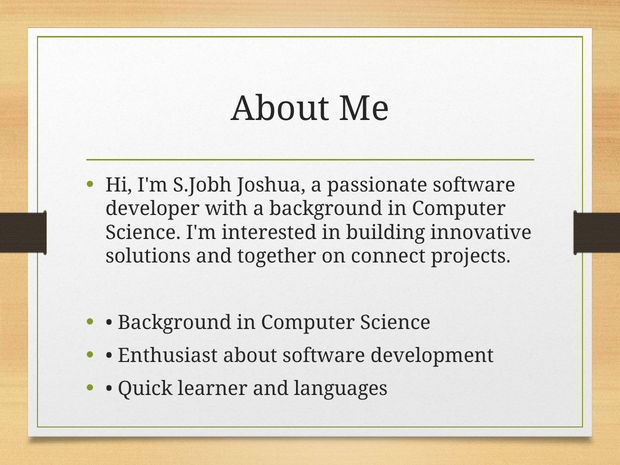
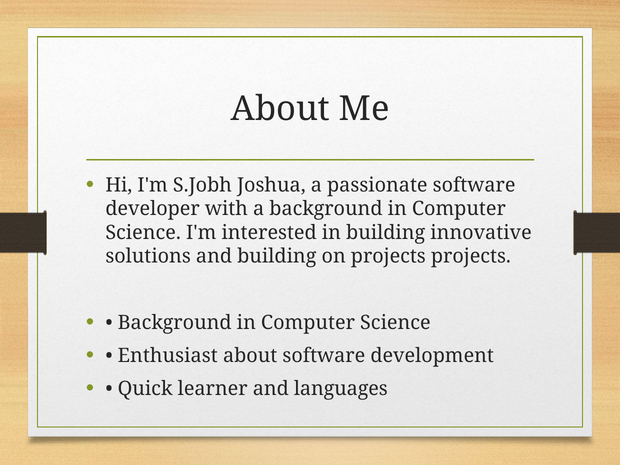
and together: together -> building
on connect: connect -> projects
